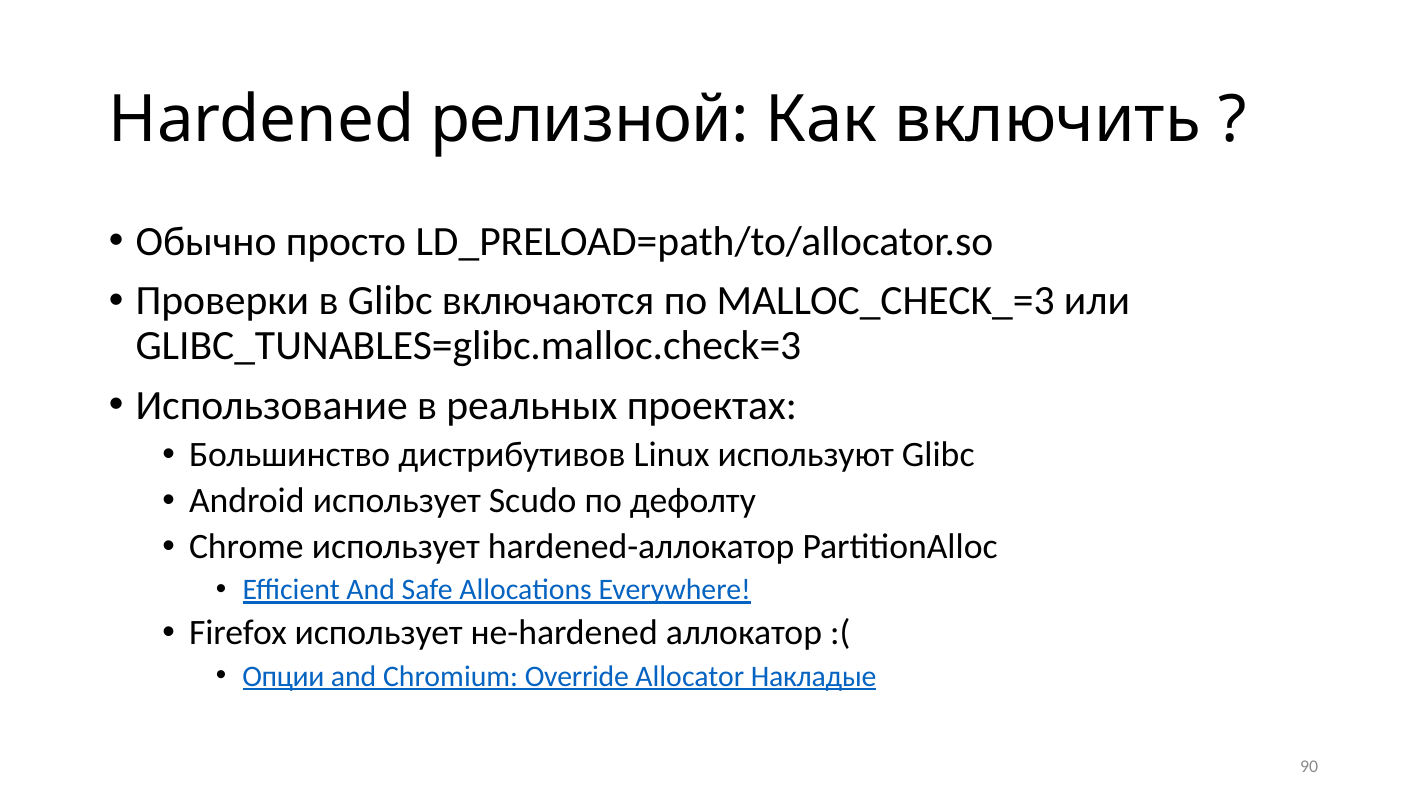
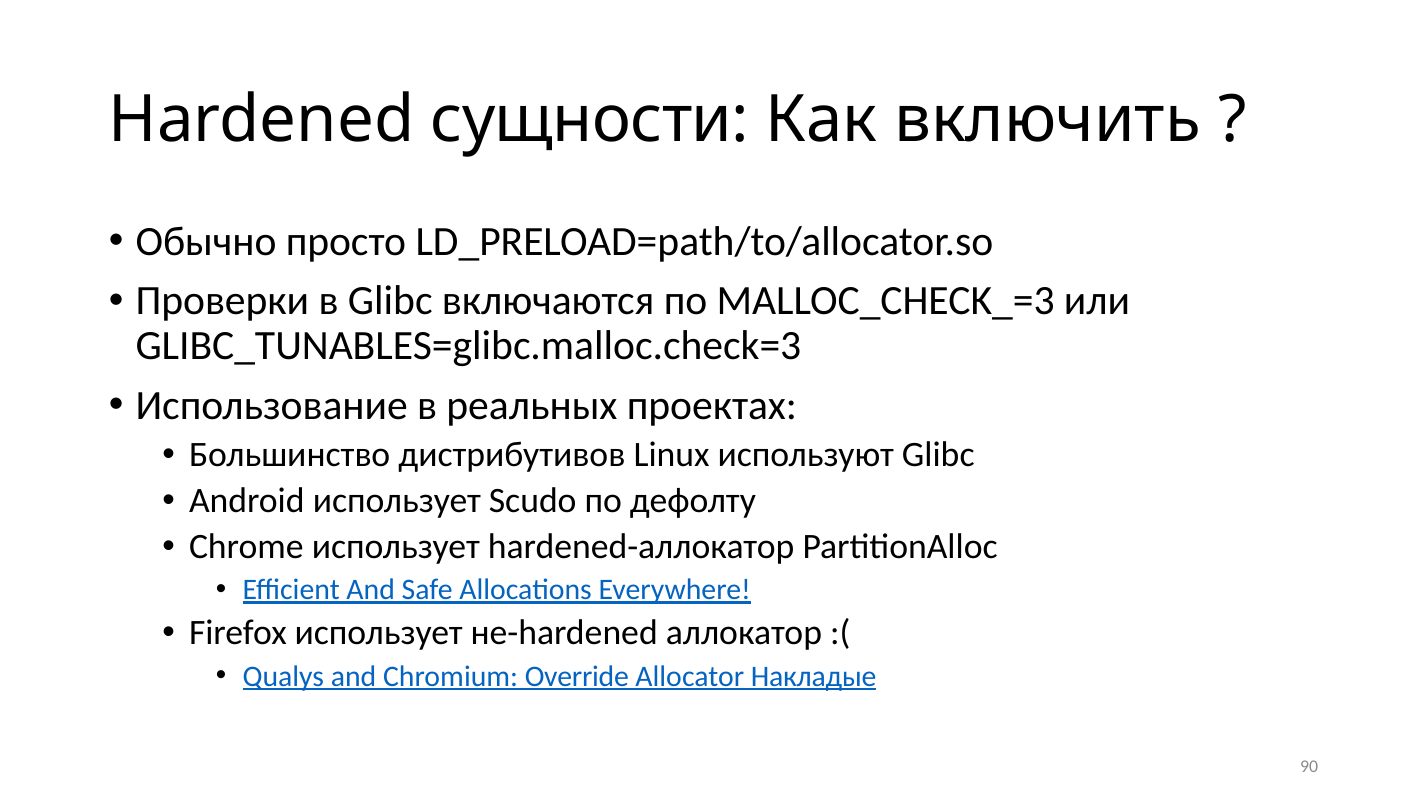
релизной: релизной -> сущности
Опции: Опции -> Qualys
